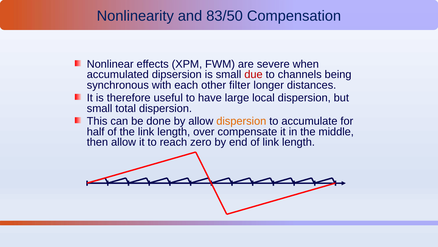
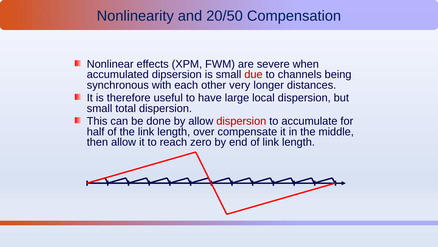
83/50: 83/50 -> 20/50
filter: filter -> very
dispersion at (241, 121) colour: orange -> red
